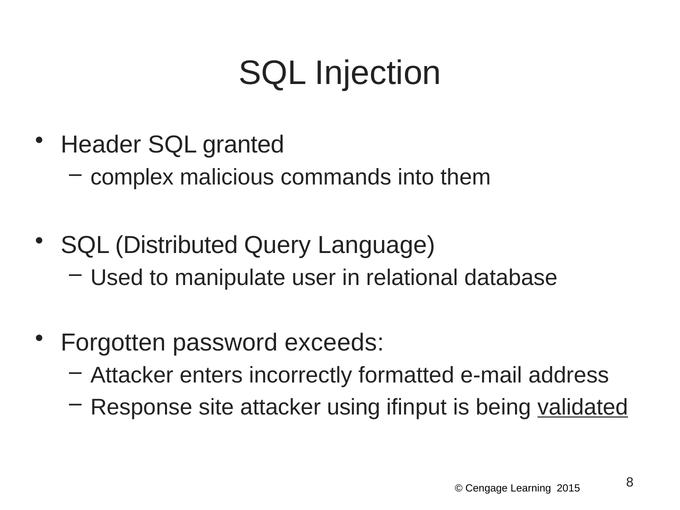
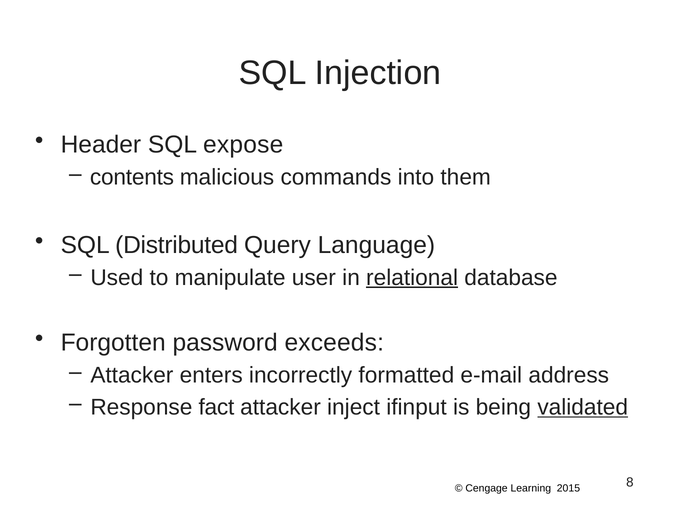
granted: granted -> expose
complex: complex -> contents
relational underline: none -> present
site: site -> fact
using: using -> inject
